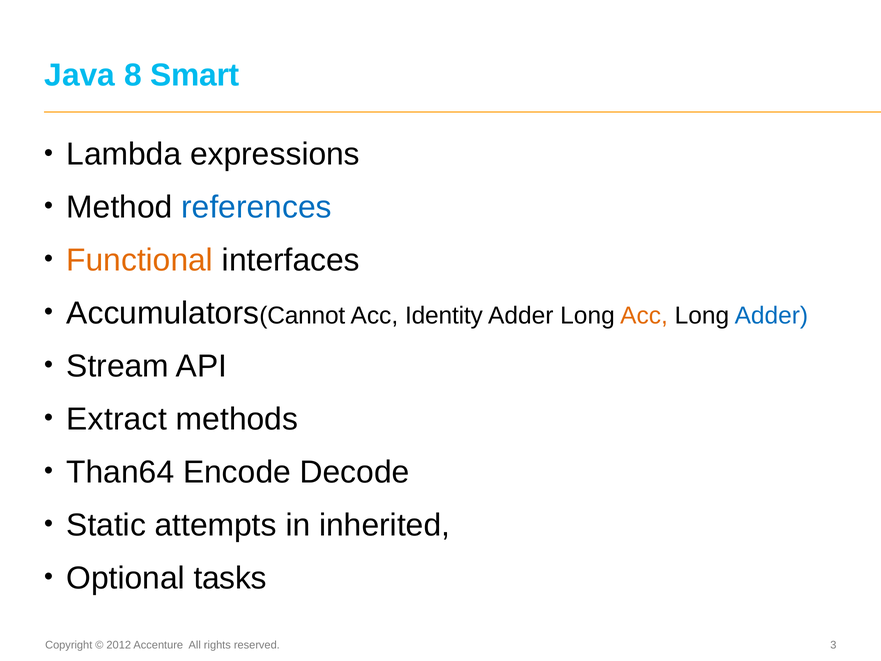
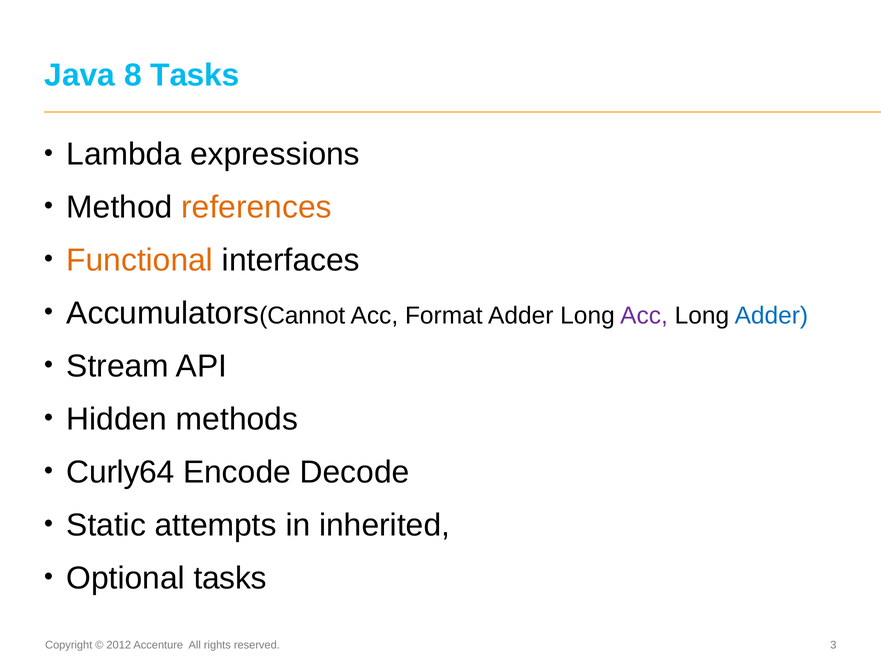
8 Smart: Smart -> Tasks
references colour: blue -> orange
Identity: Identity -> Format
Acc at (644, 316) colour: orange -> purple
Extract: Extract -> Hidden
Than64: Than64 -> Curly64
